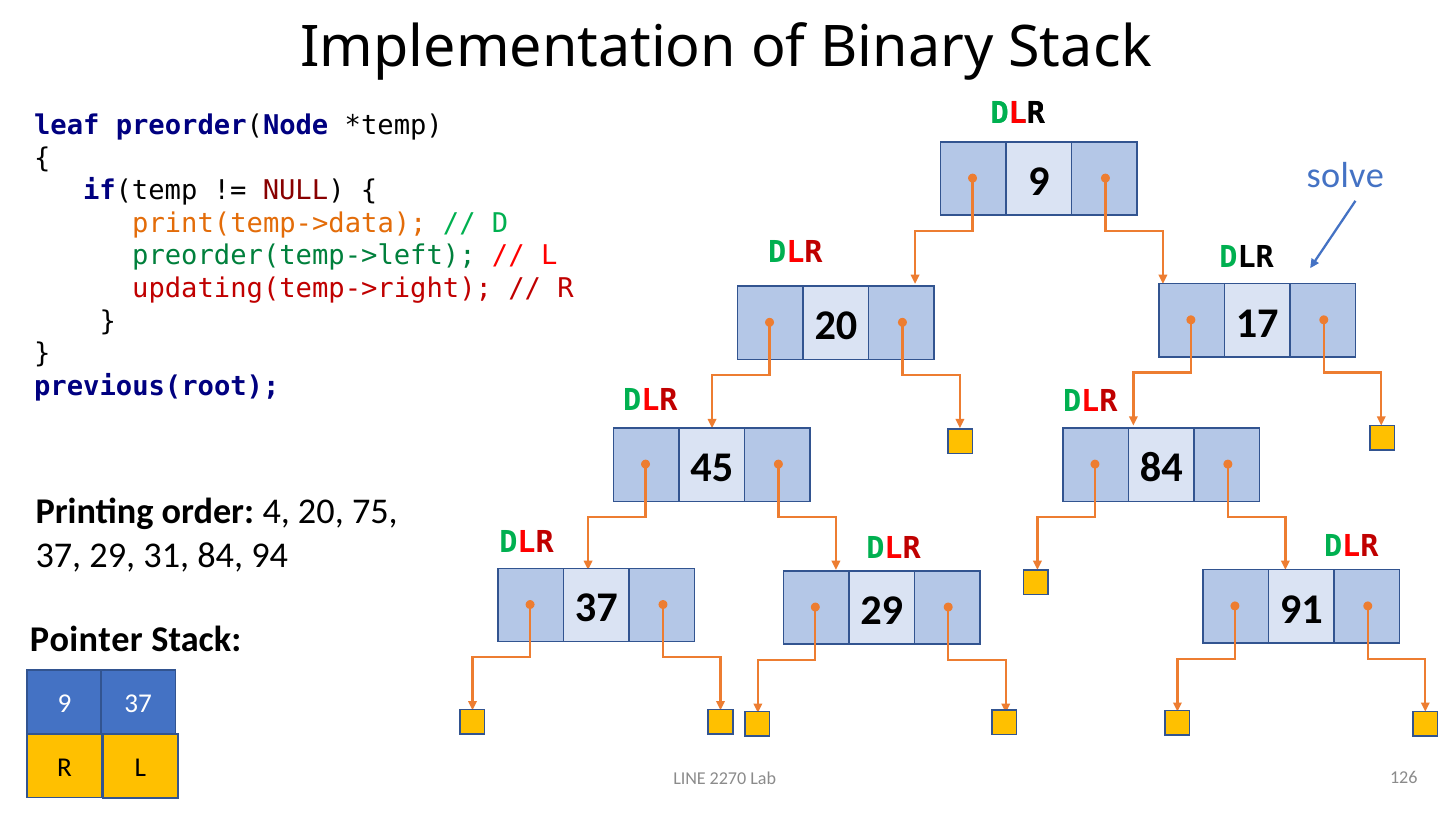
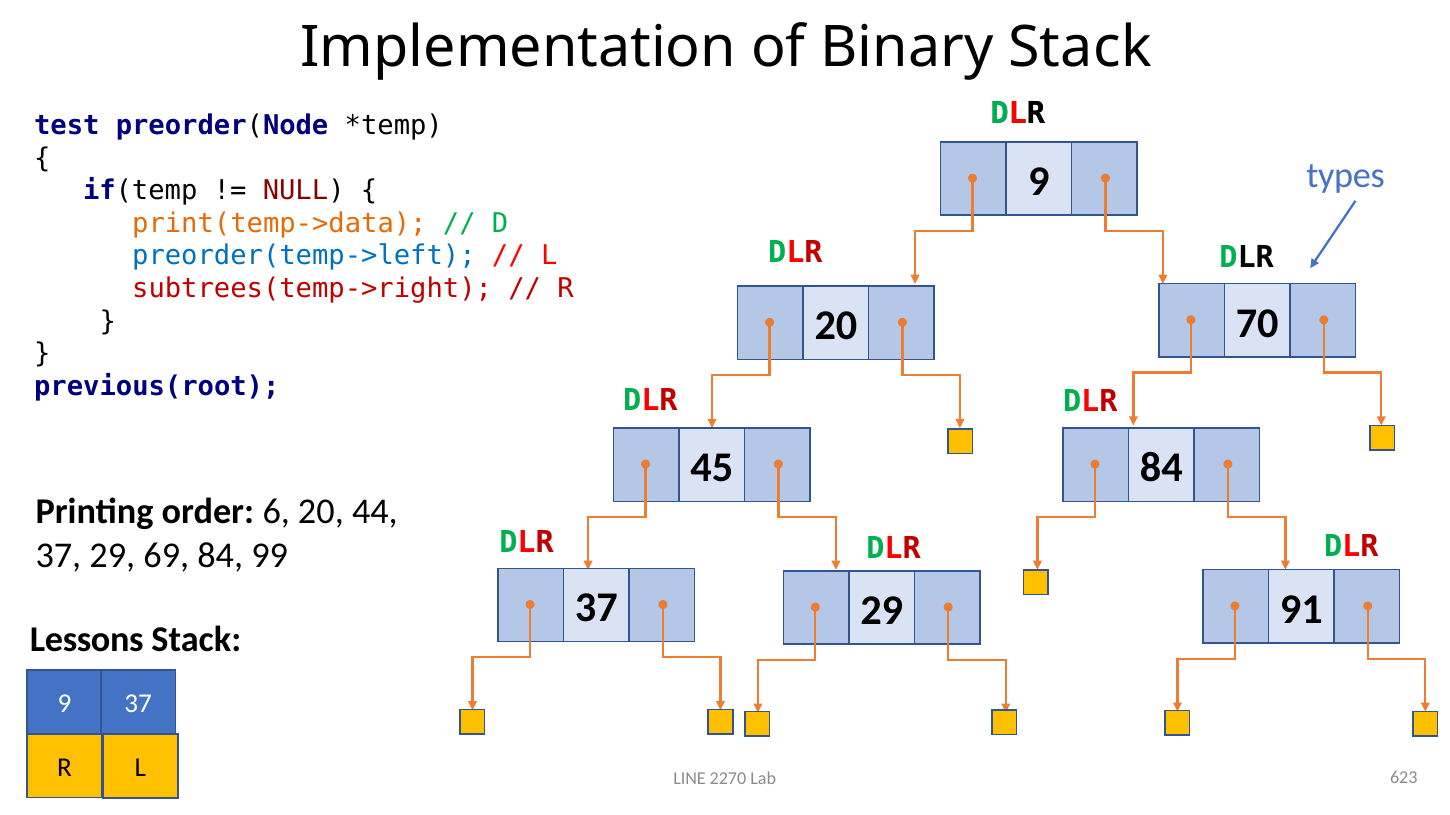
leaf: leaf -> test
solve: solve -> types
preorder(temp->left colour: green -> blue
updating(temp->right: updating(temp->right -> subtrees(temp->right
17: 17 -> 70
4: 4 -> 6
75: 75 -> 44
31: 31 -> 69
94: 94 -> 99
Pointer: Pointer -> Lessons
126: 126 -> 623
